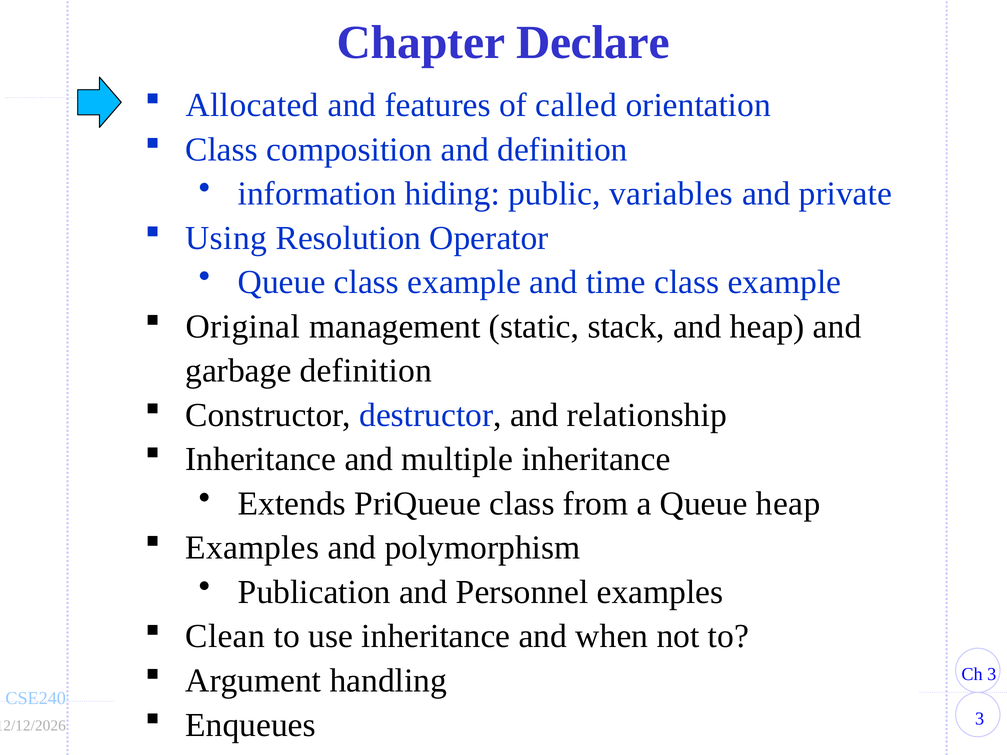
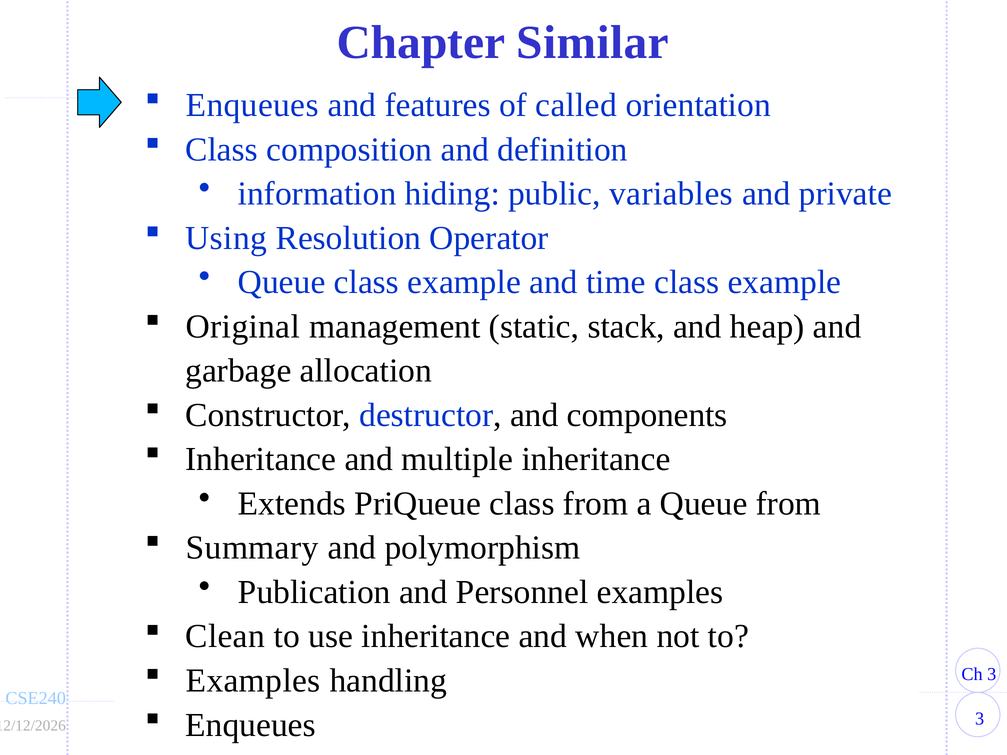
Declare: Declare -> Similar
Allocated at (252, 105): Allocated -> Enqueues
garbage definition: definition -> allocation
relationship: relationship -> components
Queue heap: heap -> from
Examples at (252, 548): Examples -> Summary
Argument at (253, 681): Argument -> Examples
